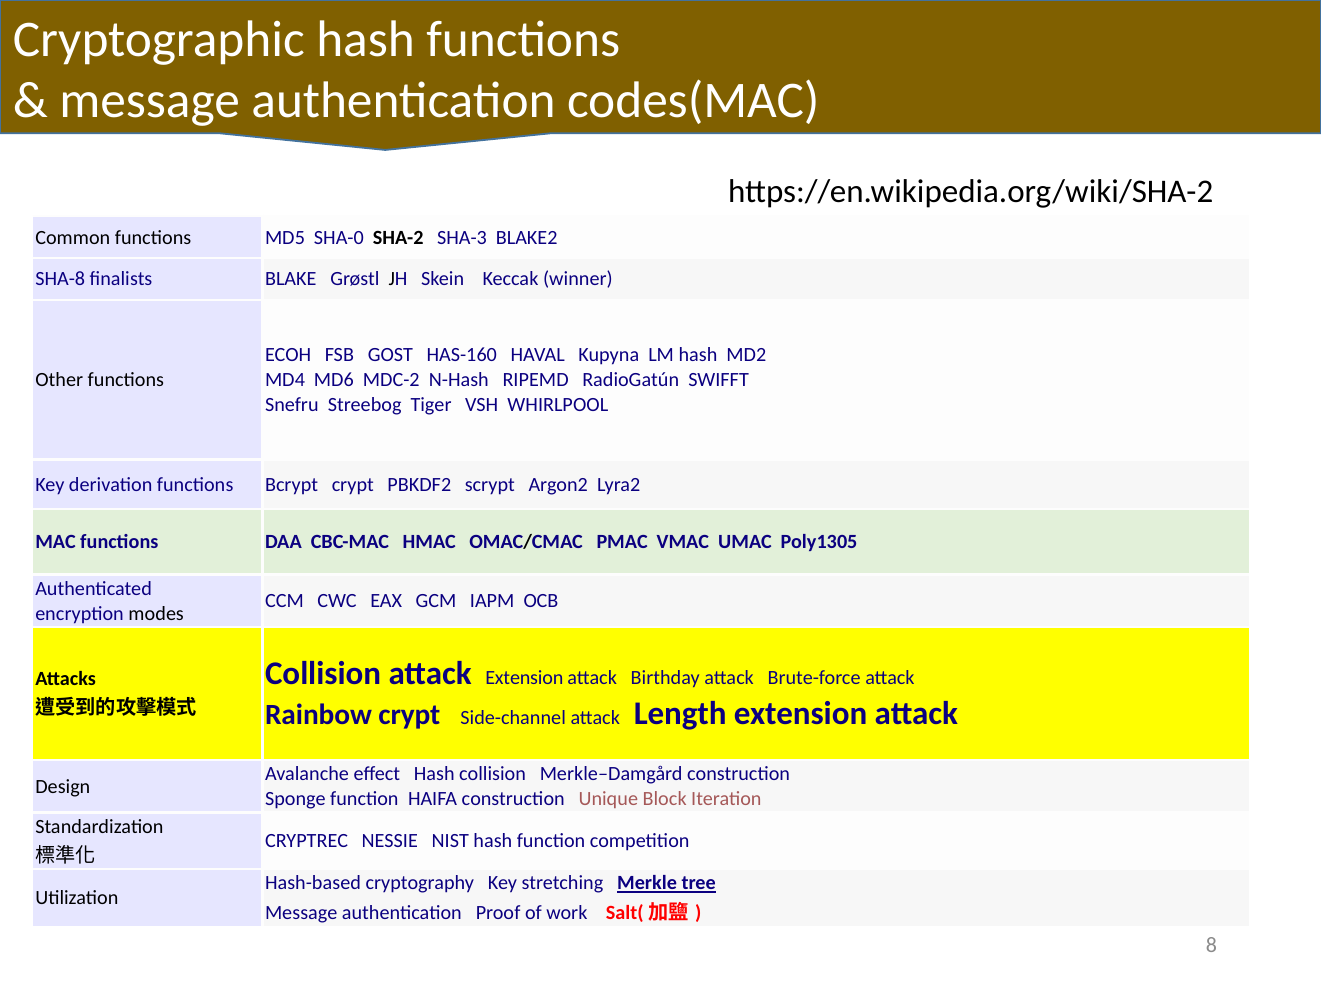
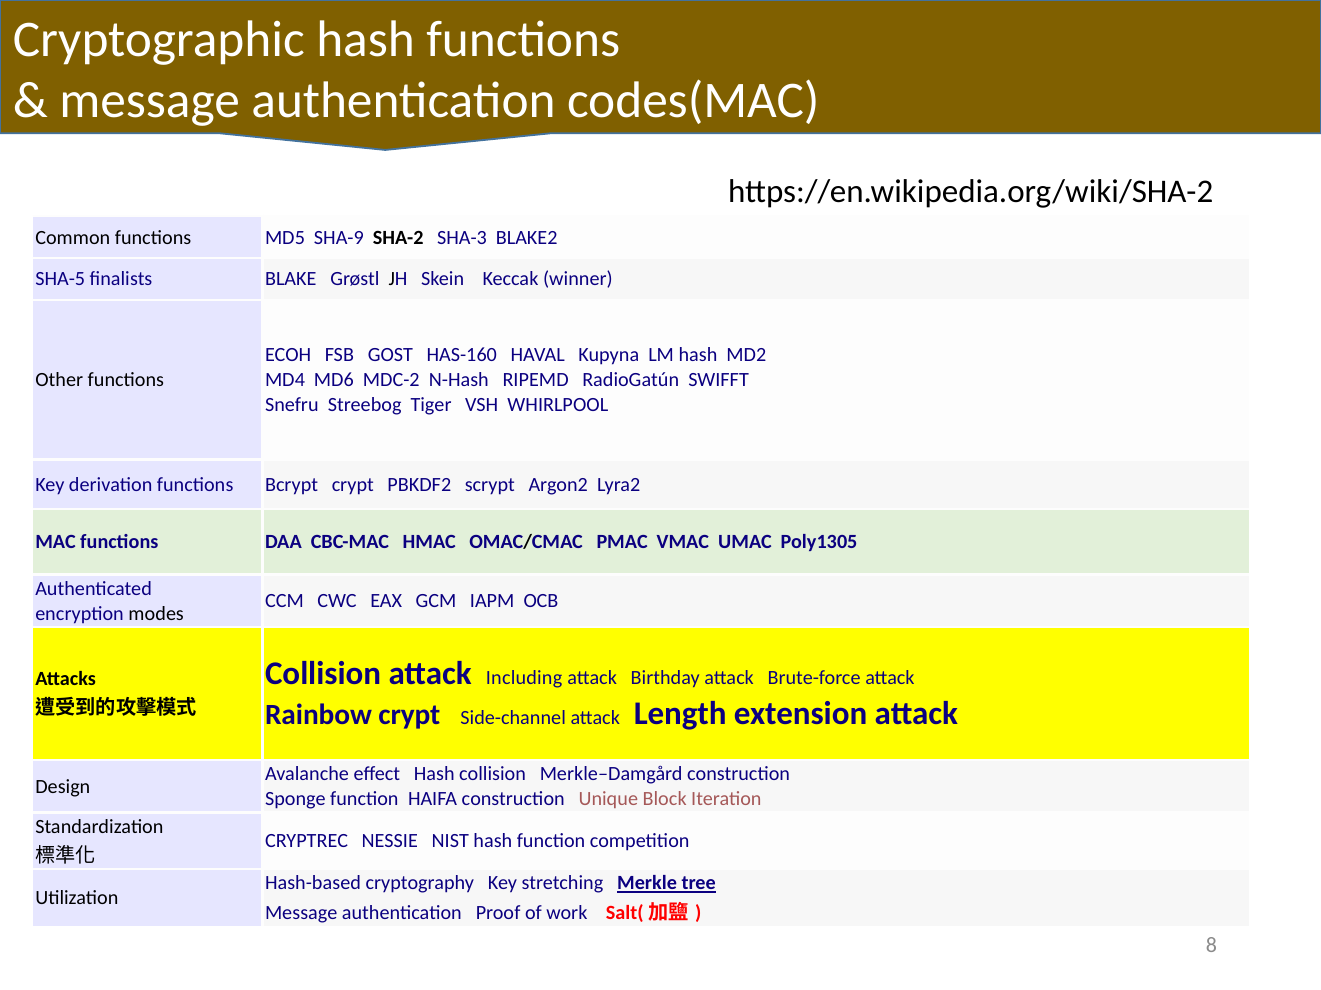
SHA-0: SHA-0 -> SHA-9
SHA-8: SHA-8 -> SHA-5
attack Extension: Extension -> Including
